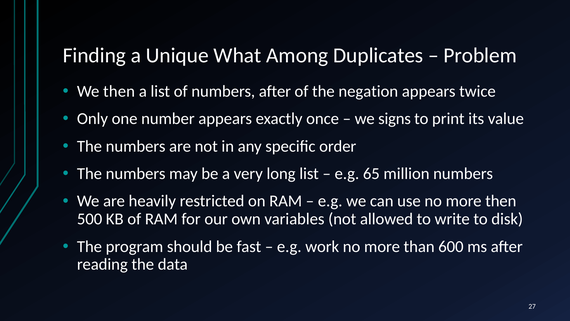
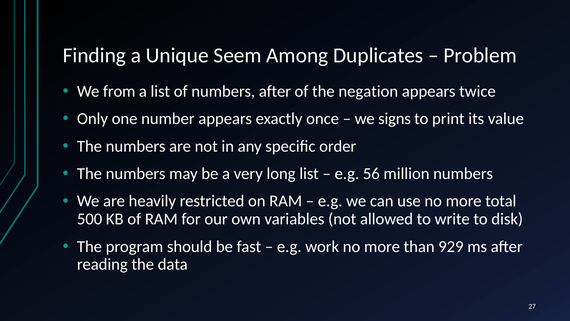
What: What -> Seem
We then: then -> from
65: 65 -> 56
more then: then -> total
600: 600 -> 929
